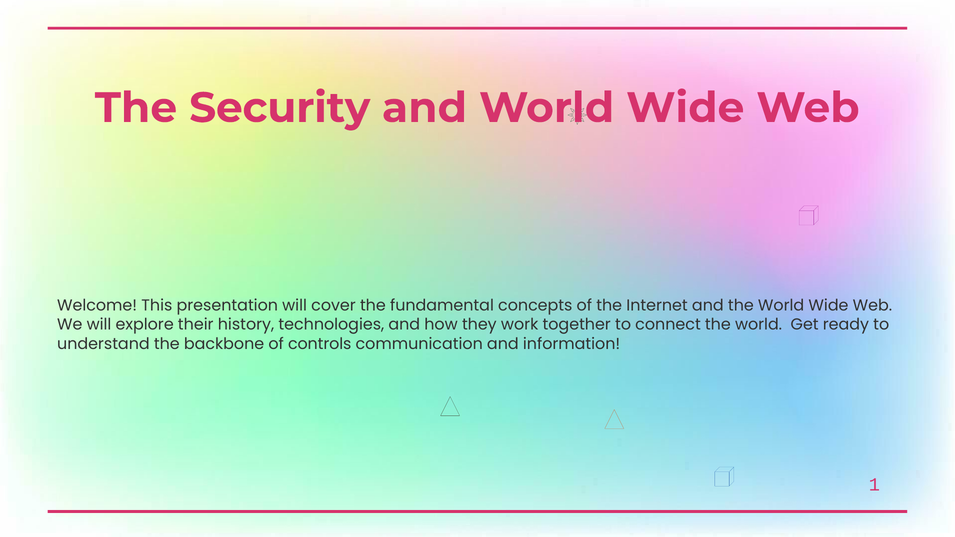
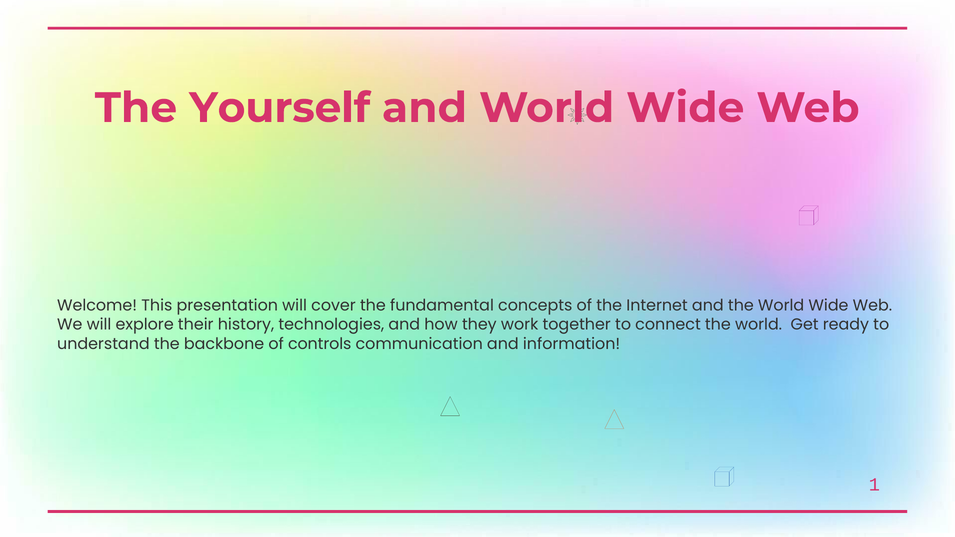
Security: Security -> Yourself
